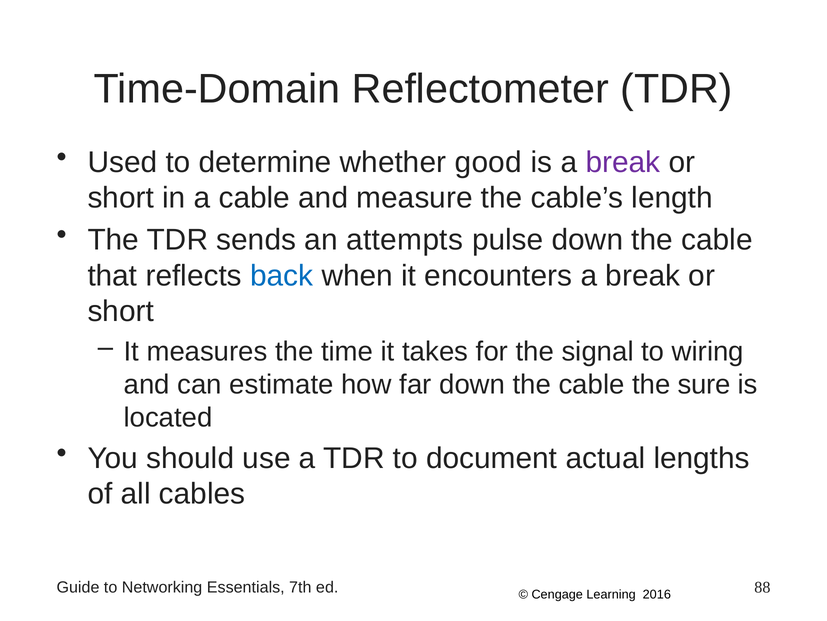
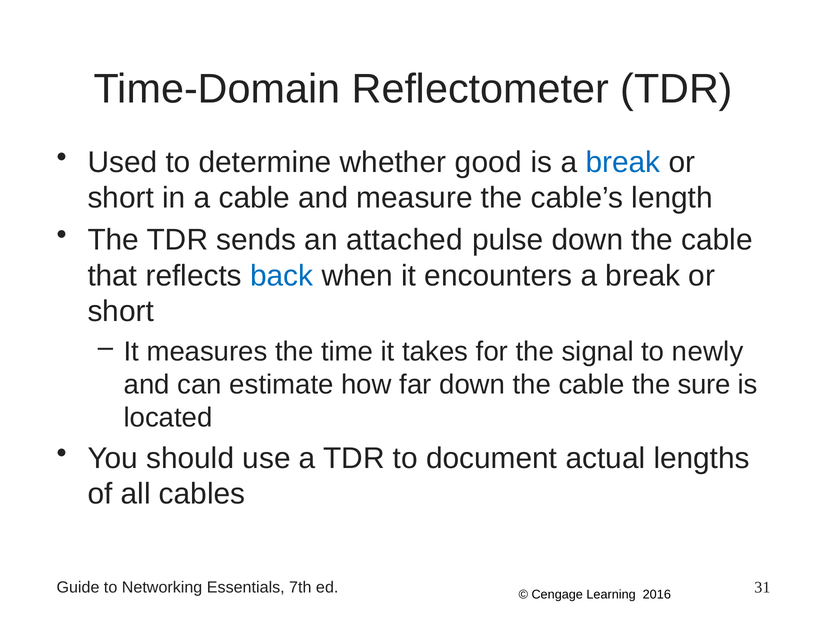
break at (623, 162) colour: purple -> blue
attempts: attempts -> attached
wiring: wiring -> newly
88: 88 -> 31
